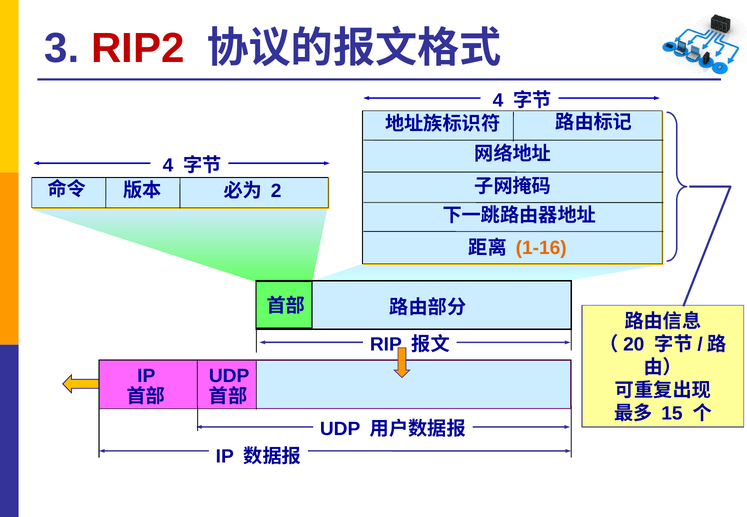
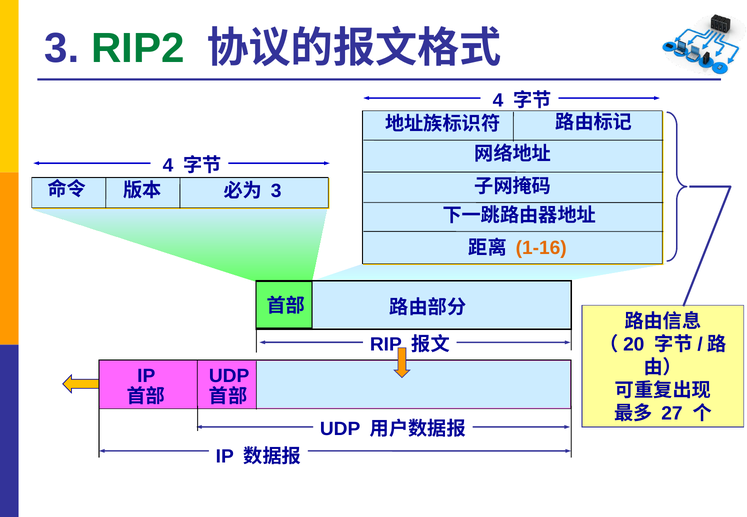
RIP2 colour: red -> green
2 at (276, 191): 2 -> 3
15: 15 -> 27
